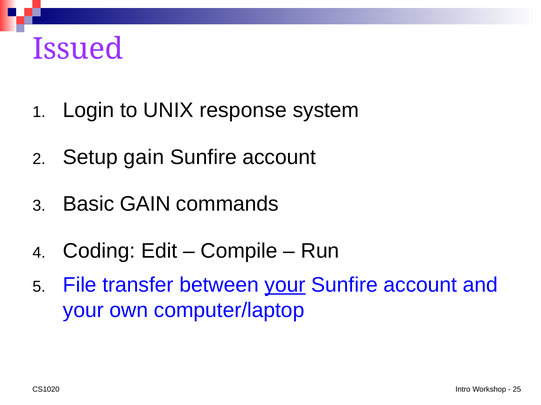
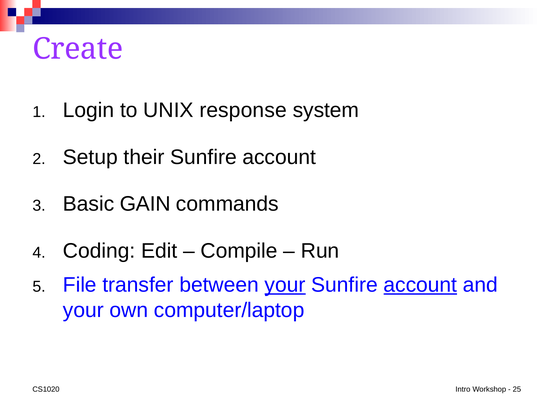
Issued: Issued -> Create
Setup gain: gain -> their
account at (420, 286) underline: none -> present
